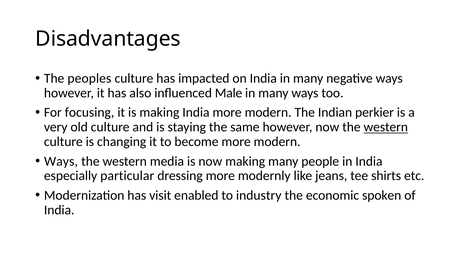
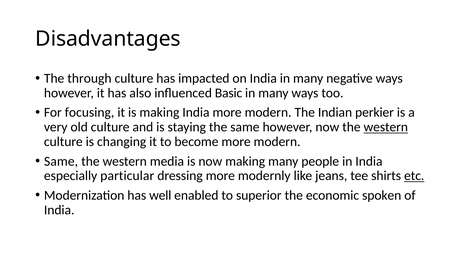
peoples: peoples -> through
Male: Male -> Basic
Ways at (61, 161): Ways -> Same
etc underline: none -> present
visit: visit -> well
industry: industry -> superior
